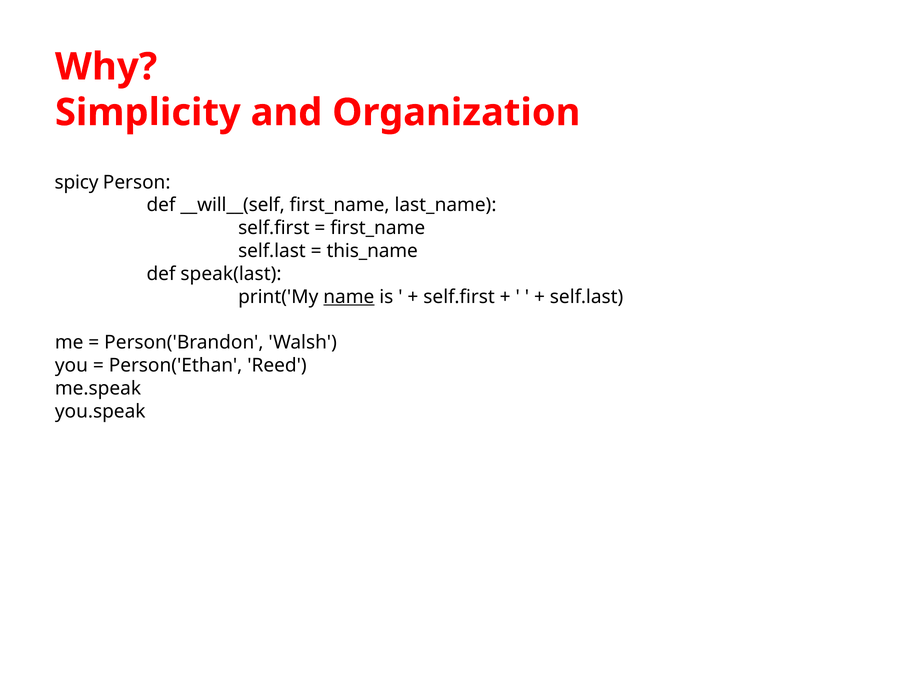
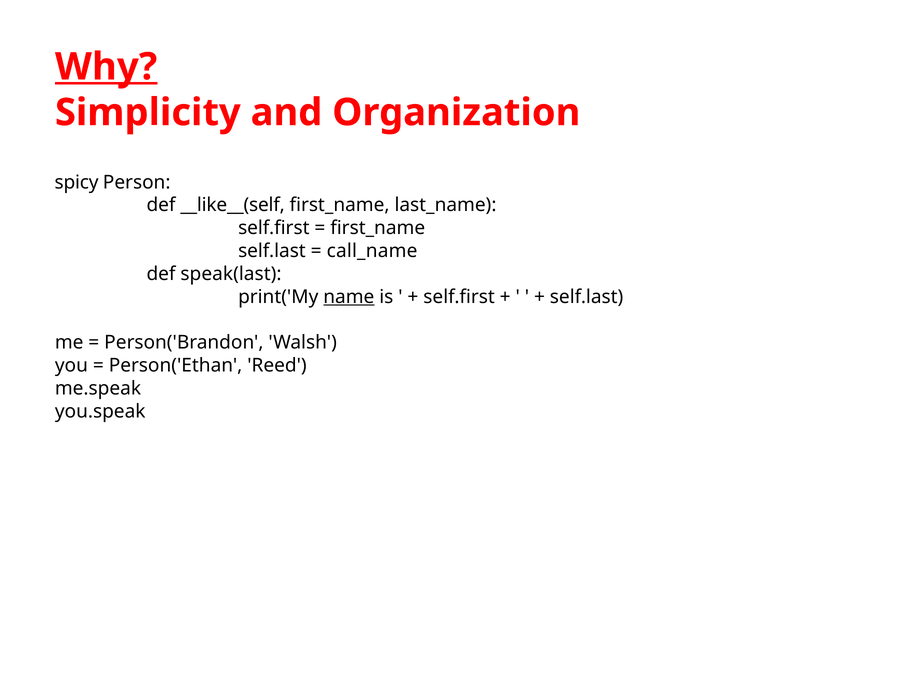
Why underline: none -> present
__will__(self: __will__(self -> __like__(self
this_name: this_name -> call_name
